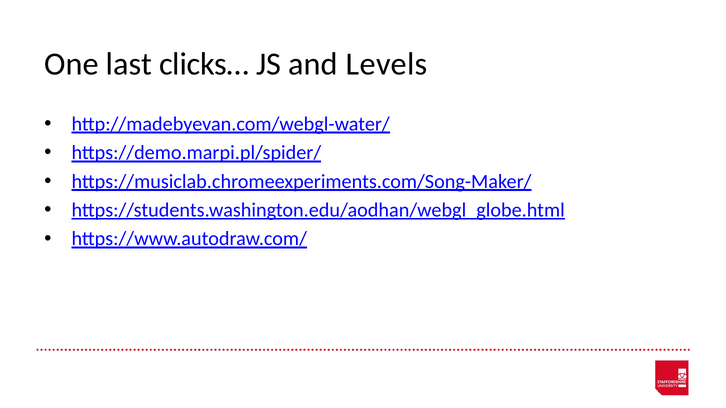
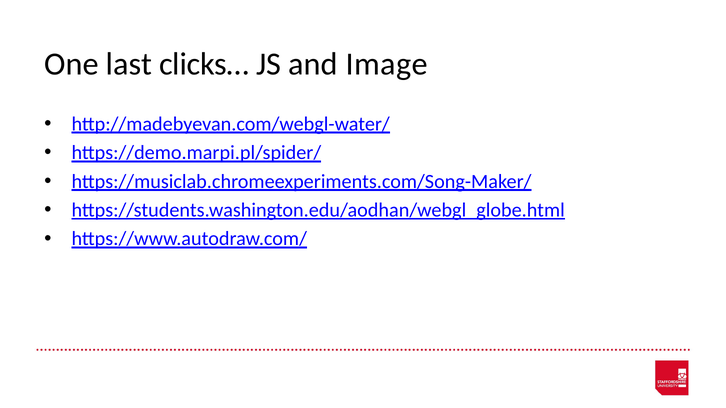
Levels: Levels -> Image
